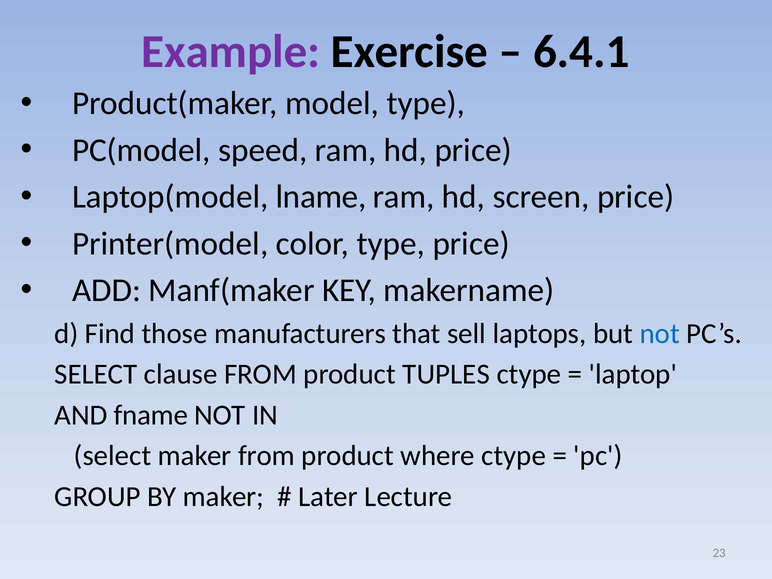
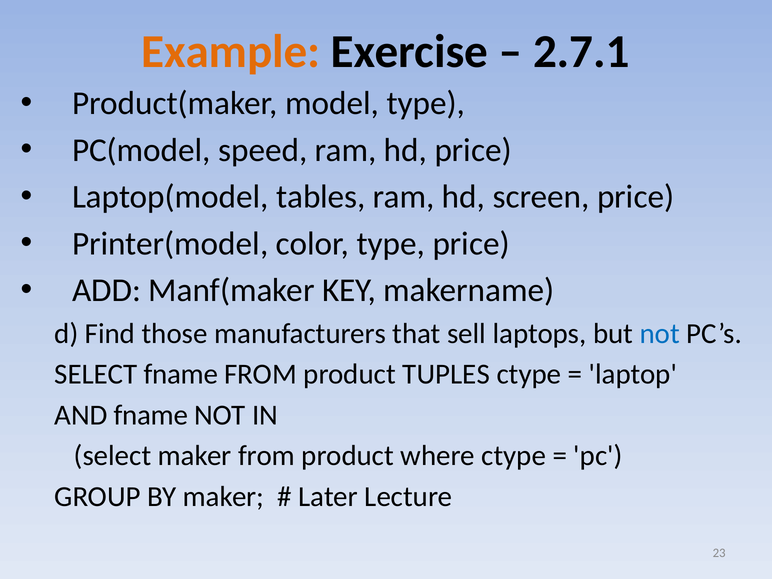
Example colour: purple -> orange
6.4.1: 6.4.1 -> 2.7.1
lname: lname -> tables
SELECT clause: clause -> fname
